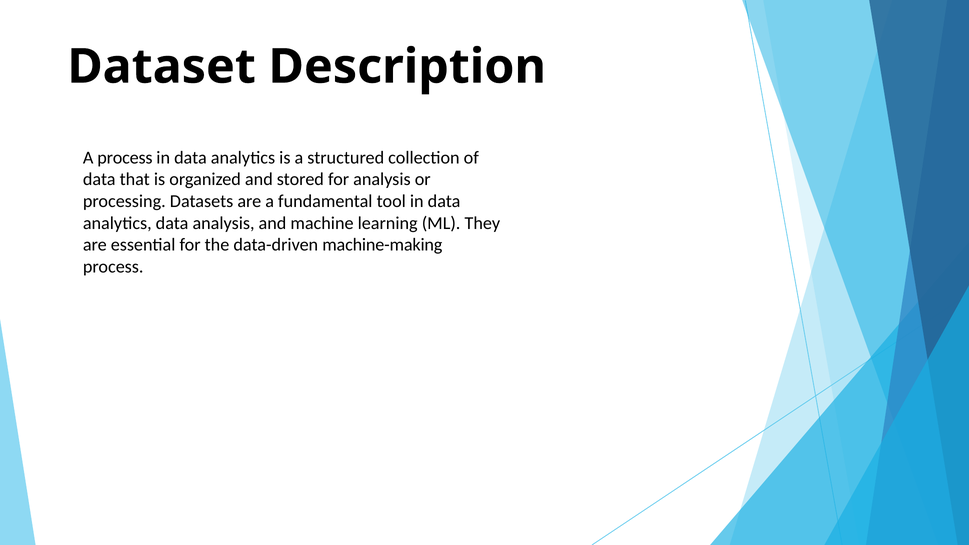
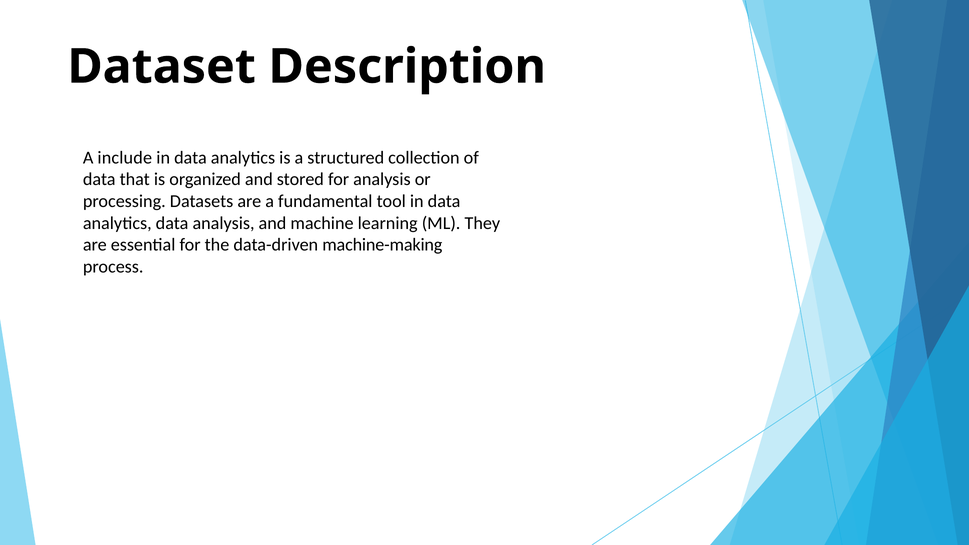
A process: process -> include
